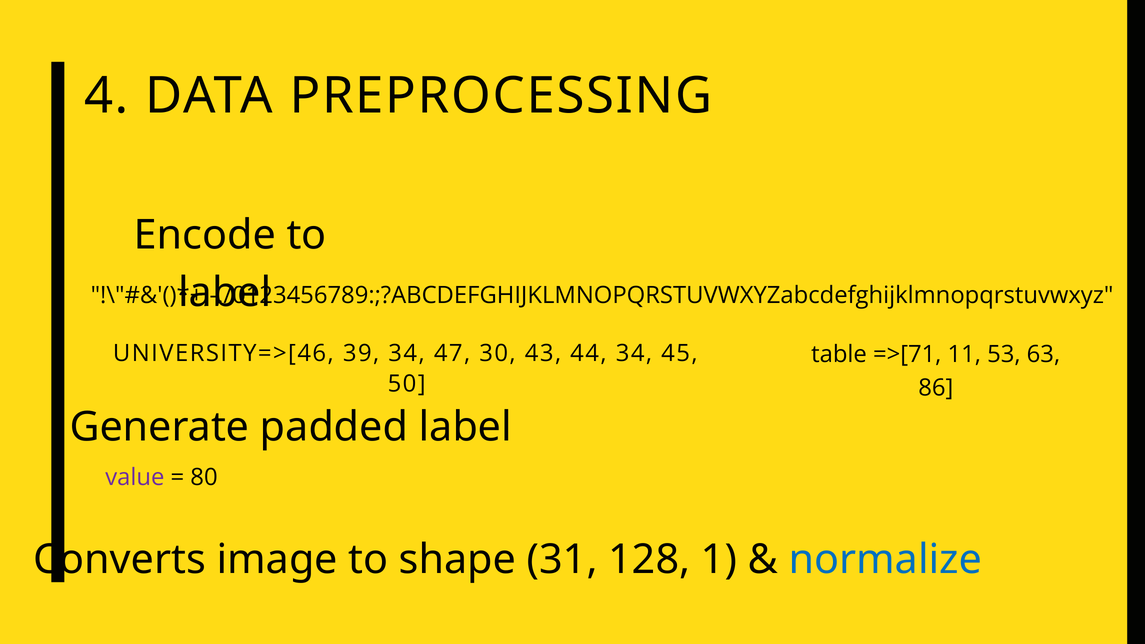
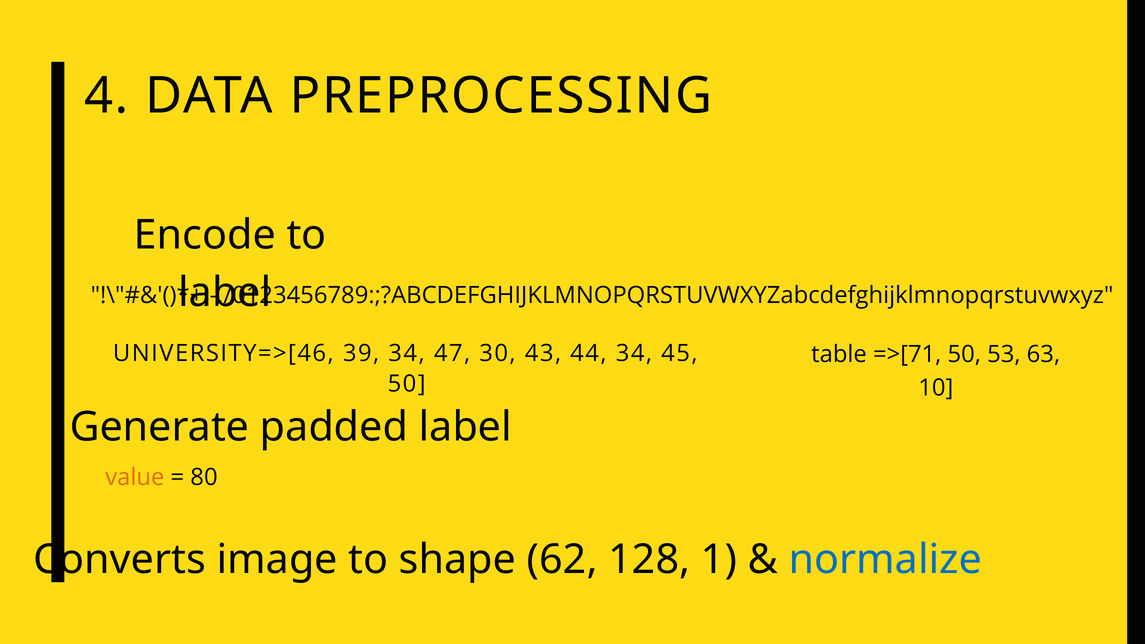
=>[71 11: 11 -> 50
86: 86 -> 10
value colour: purple -> orange
31: 31 -> 62
